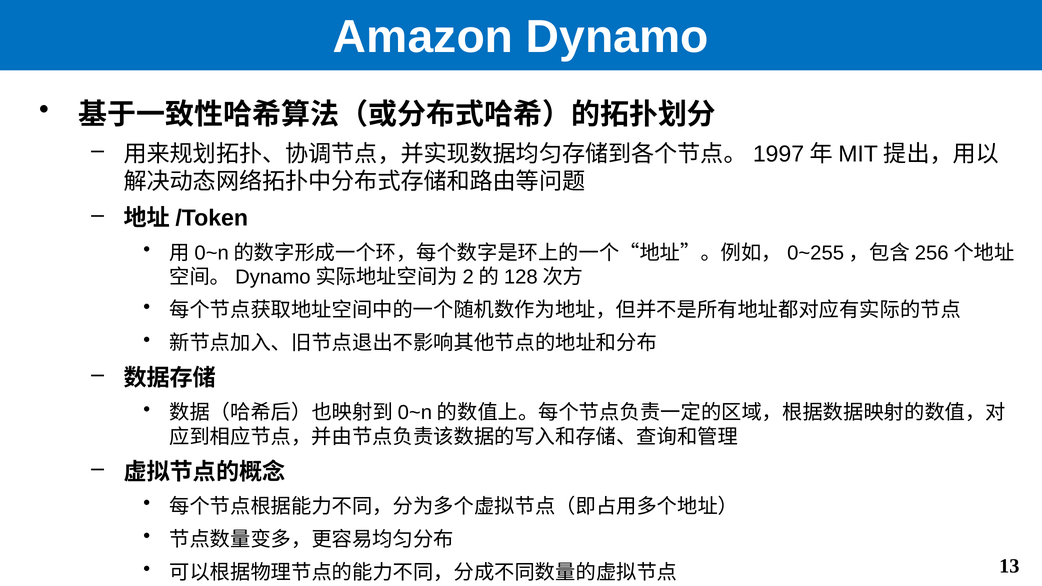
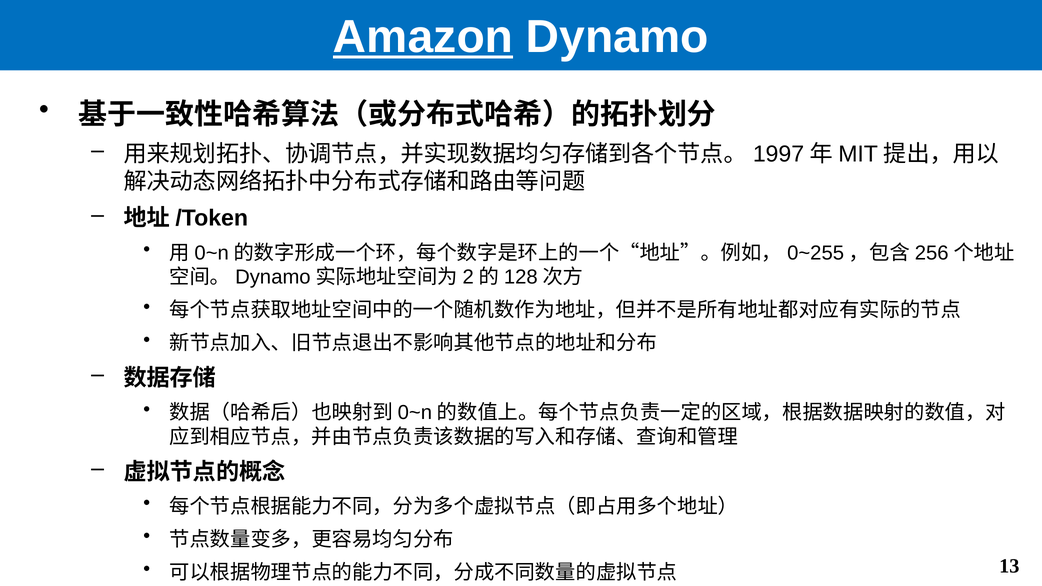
Amazon underline: none -> present
